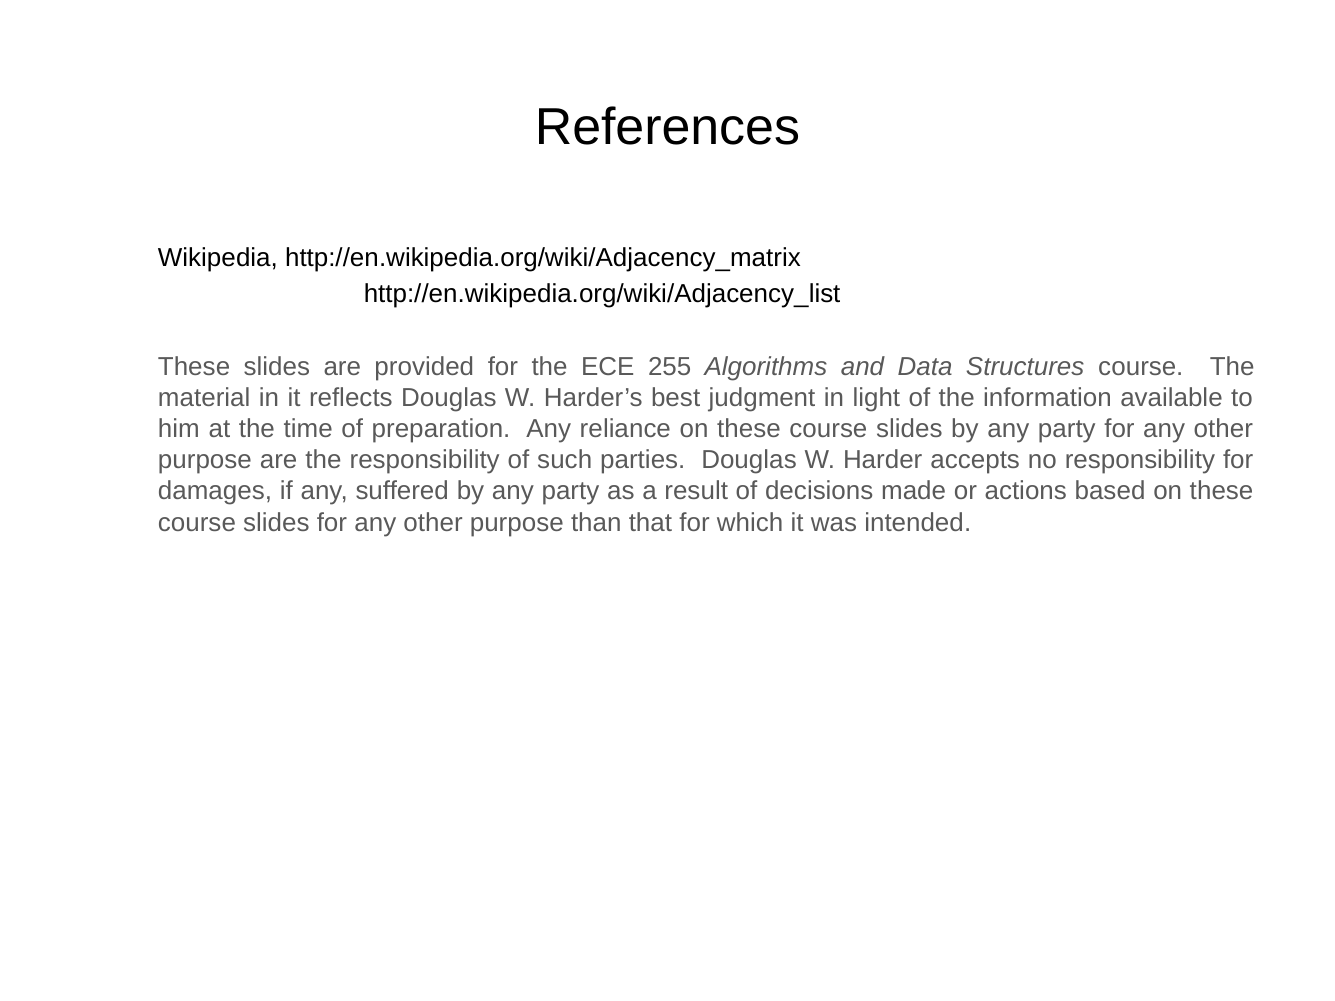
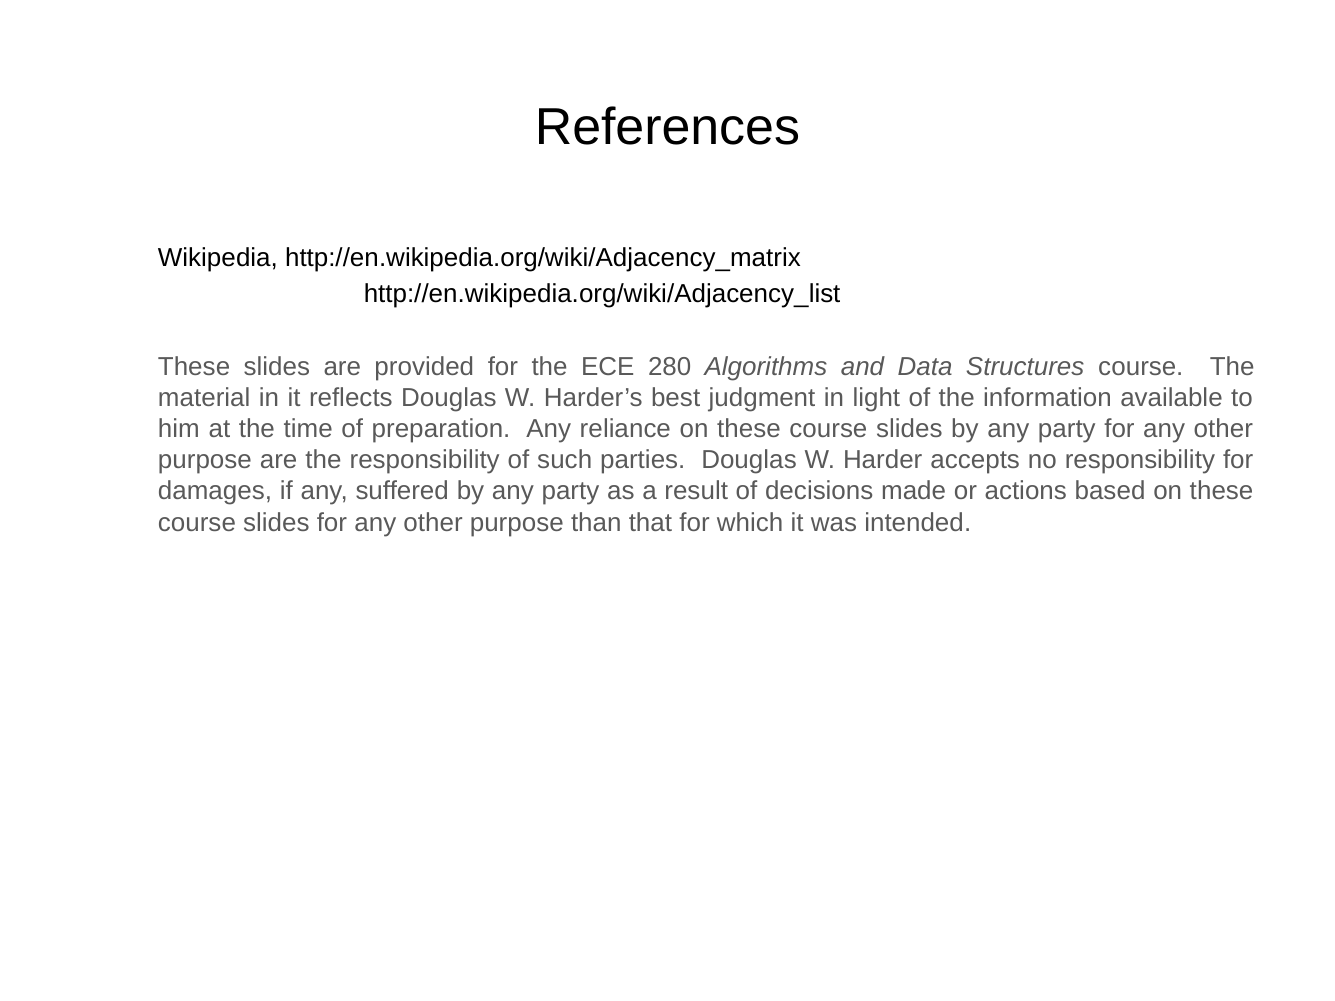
255: 255 -> 280
